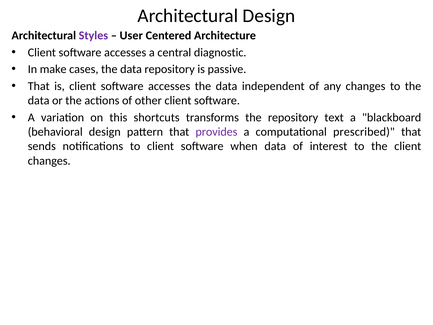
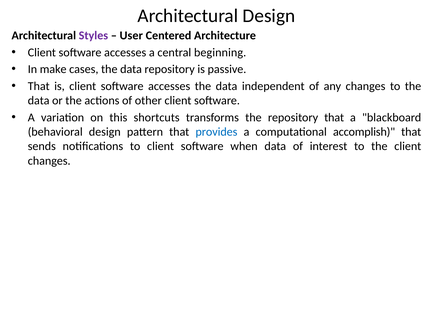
diagnostic: diagnostic -> beginning
repository text: text -> that
provides colour: purple -> blue
prescribed: prescribed -> accomplish
